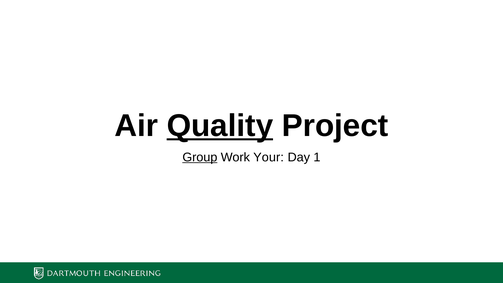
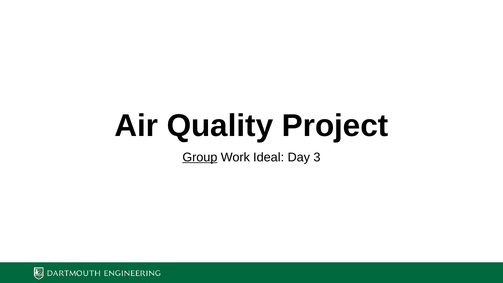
Quality underline: present -> none
Your: Your -> Ideal
1: 1 -> 3
